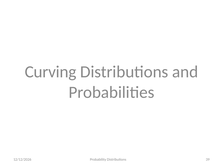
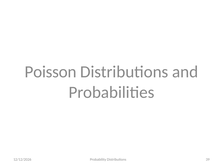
Curving: Curving -> Poisson
